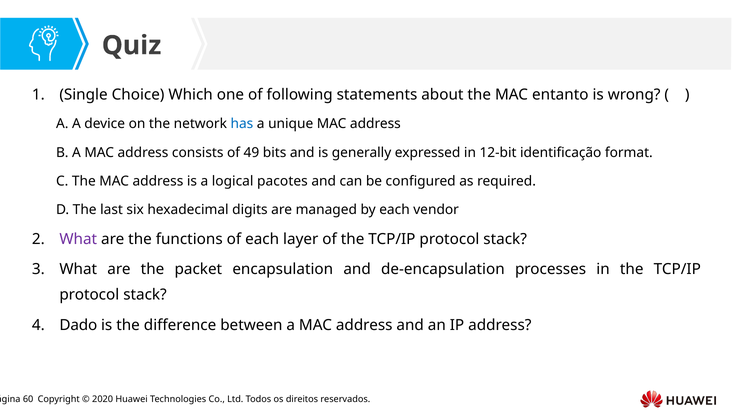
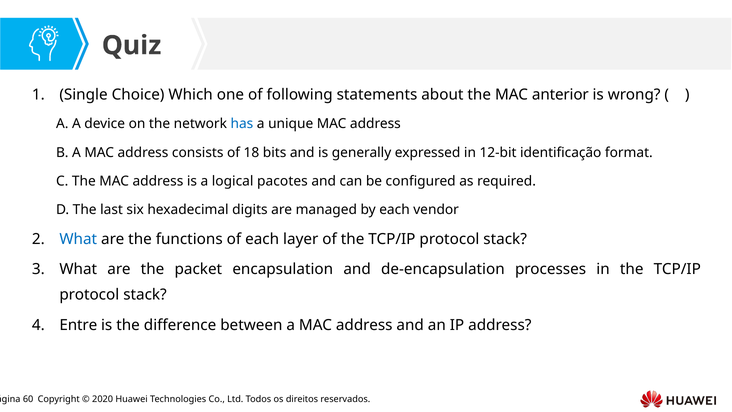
entanto: entanto -> anterior
49: 49 -> 18
What at (78, 239) colour: purple -> blue
Dado: Dado -> Entre
